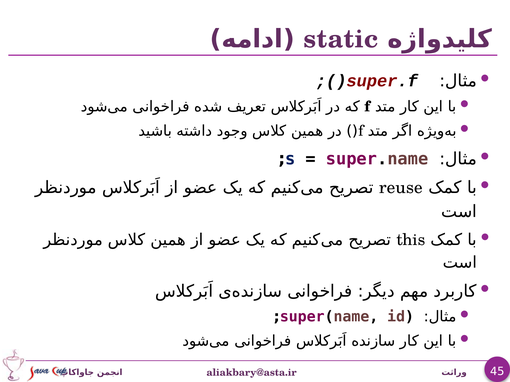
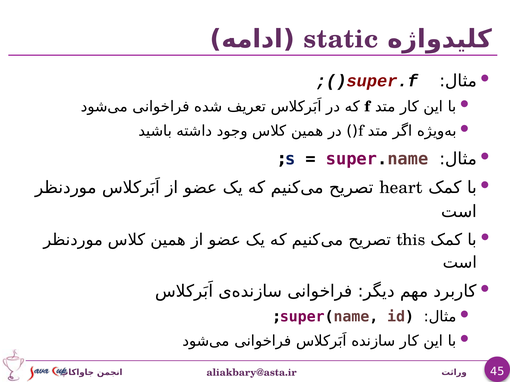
reuse: reuse -> heart
